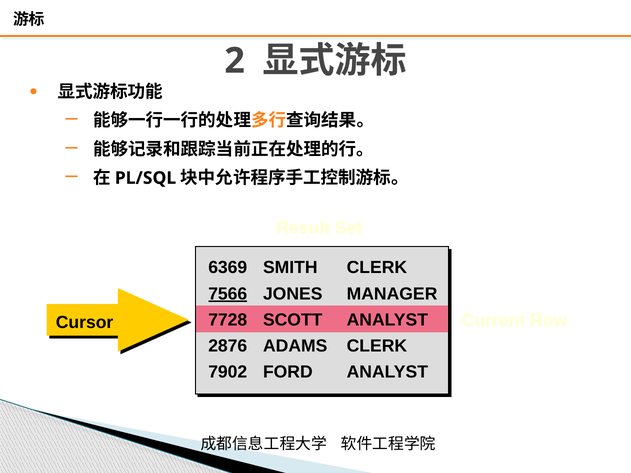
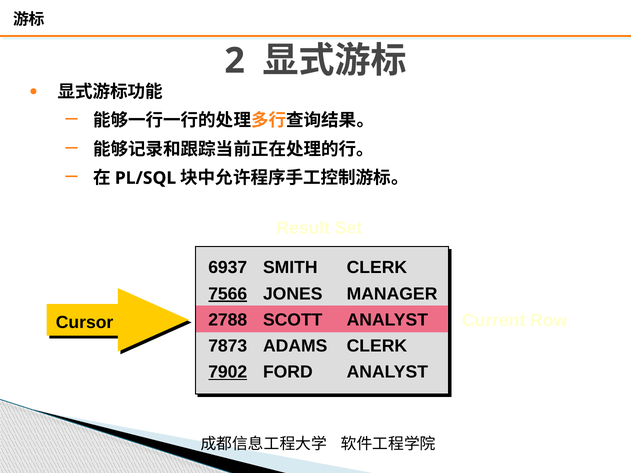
6369: 6369 -> 6937
7728: 7728 -> 2788
2876: 2876 -> 7873
7902 underline: none -> present
